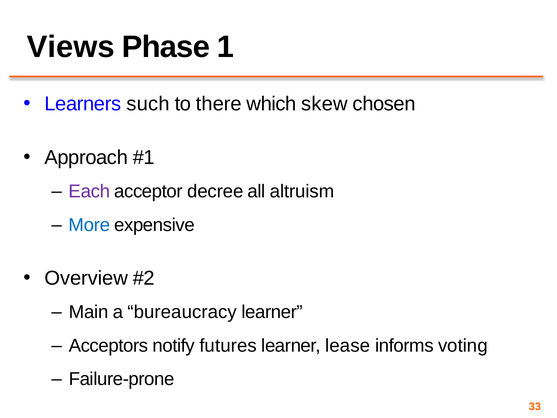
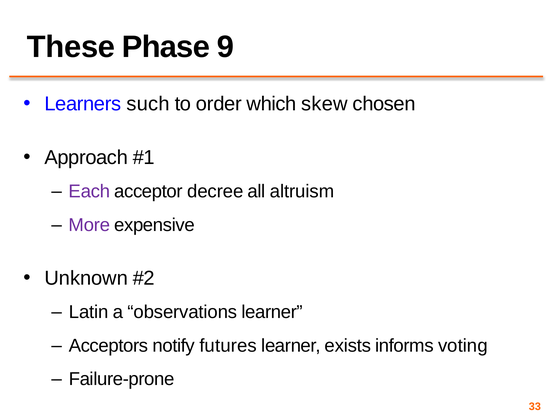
Views: Views -> These
1: 1 -> 9
there: there -> order
More colour: blue -> purple
Overview: Overview -> Unknown
Main: Main -> Latin
bureaucracy: bureaucracy -> observations
lease: lease -> exists
